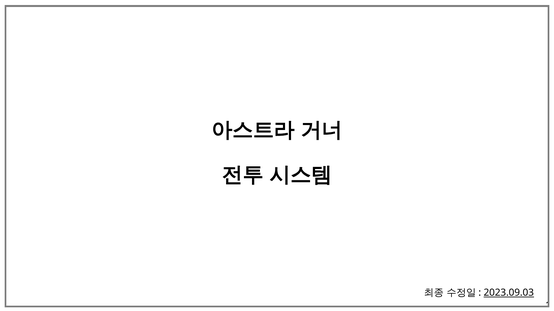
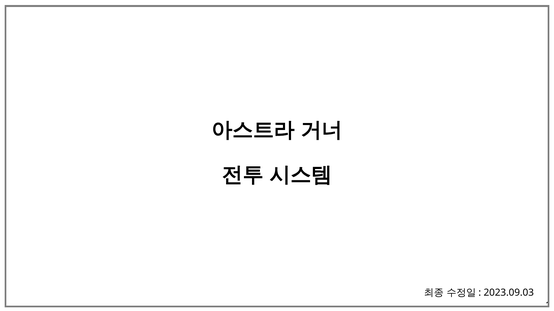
2023.09.03 underline: present -> none
